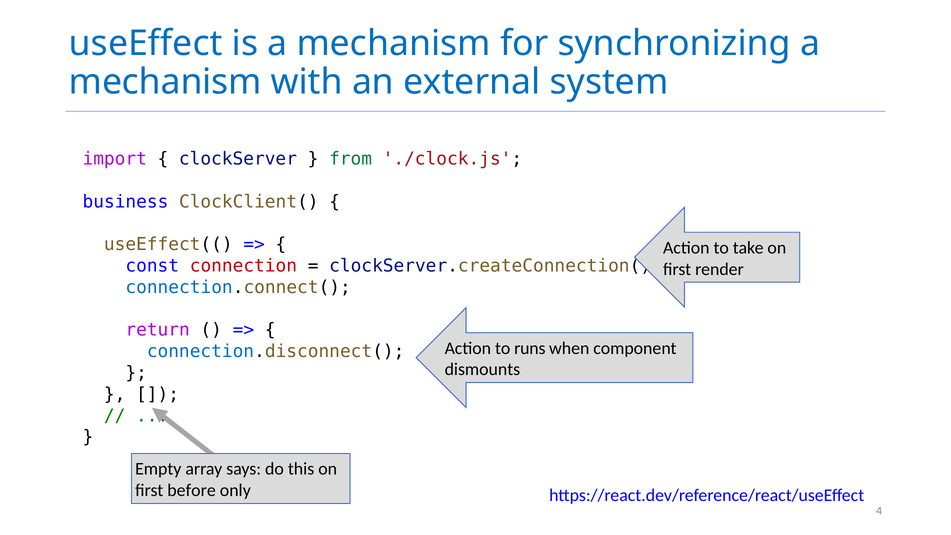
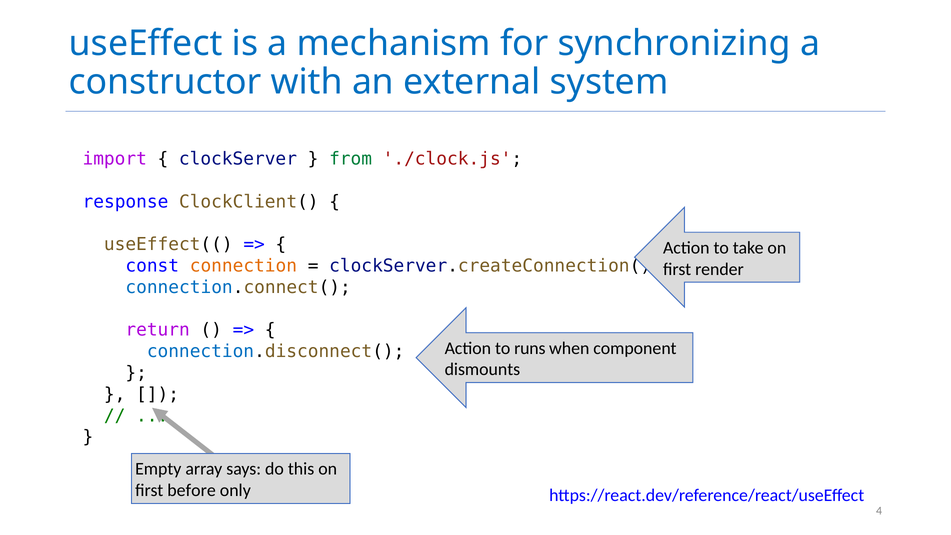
mechanism at (165, 82): mechanism -> constructor
business: business -> response
connection colour: red -> orange
